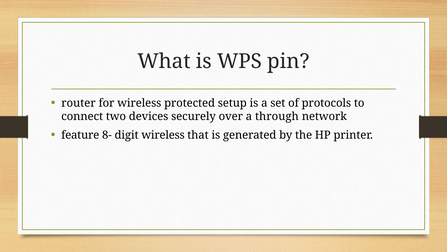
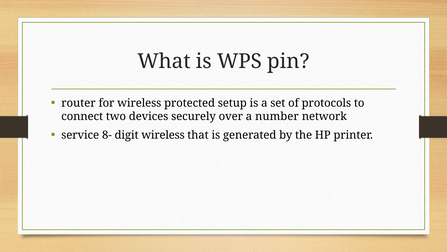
through: through -> number
feature: feature -> service
